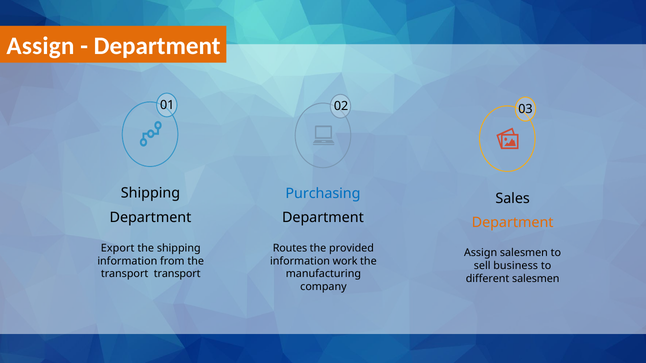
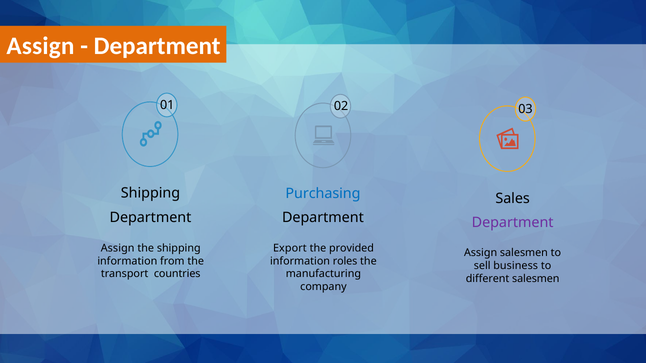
Department at (513, 223) colour: orange -> purple
Export at (118, 248): Export -> Assign
Routes: Routes -> Export
work: work -> roles
transport transport: transport -> countries
